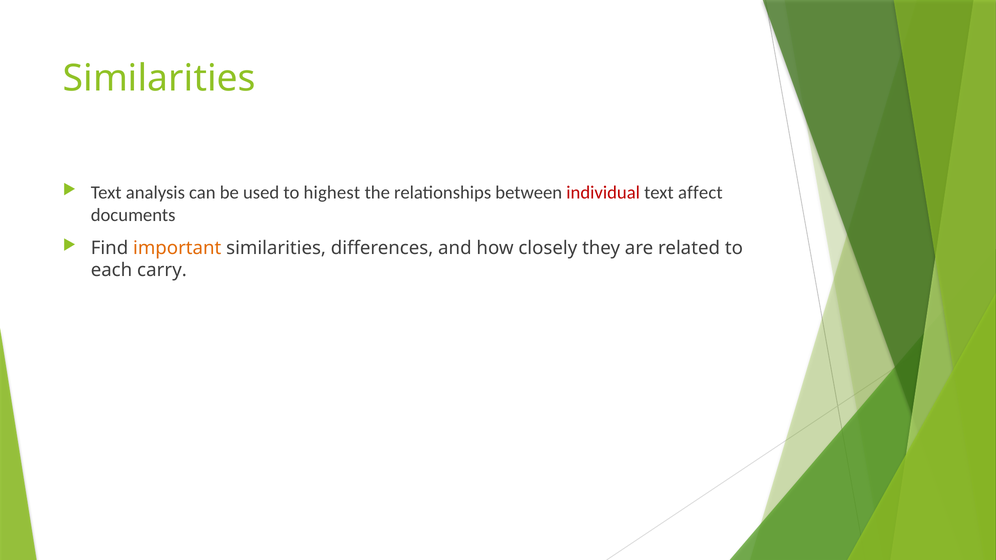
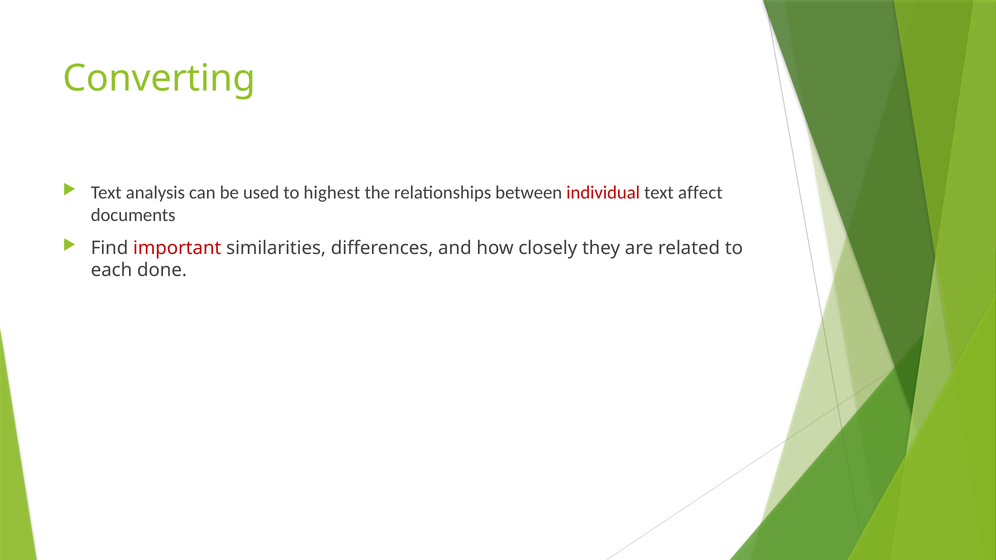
Similarities at (159, 79): Similarities -> Converting
important colour: orange -> red
carry: carry -> done
